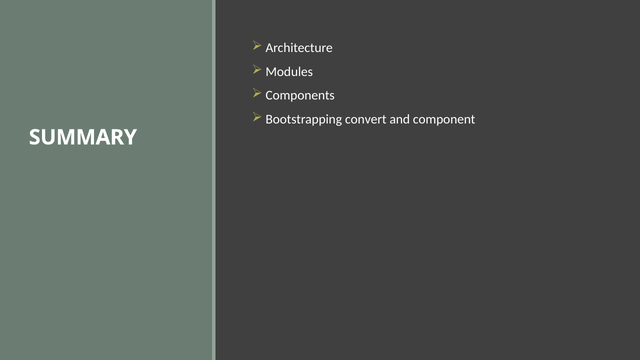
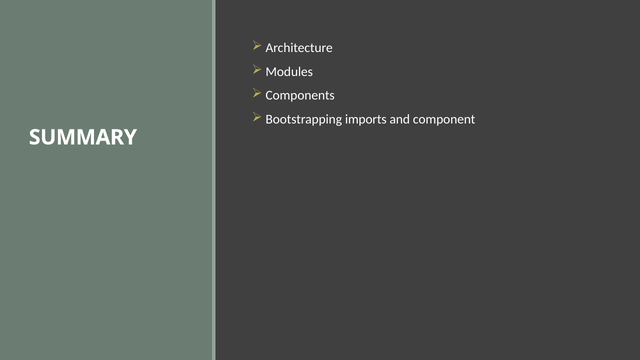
convert: convert -> imports
